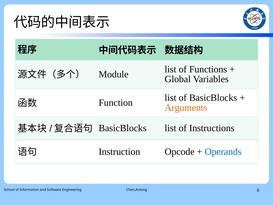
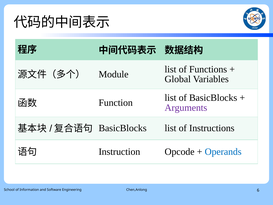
Arguments colour: orange -> purple
